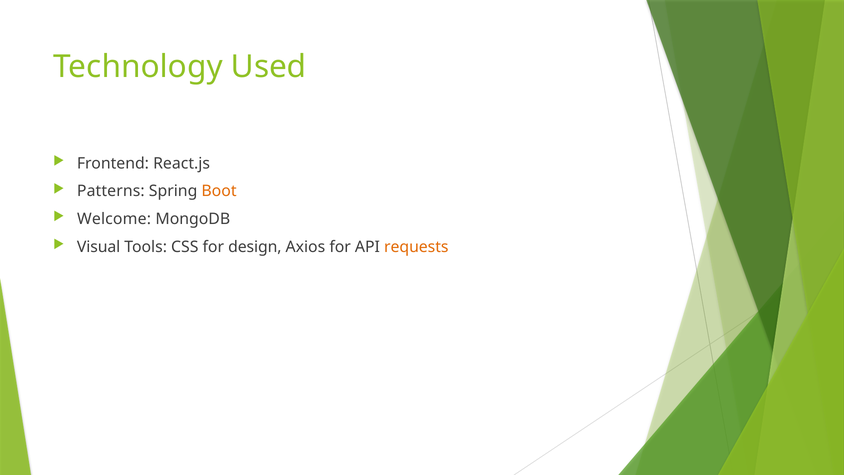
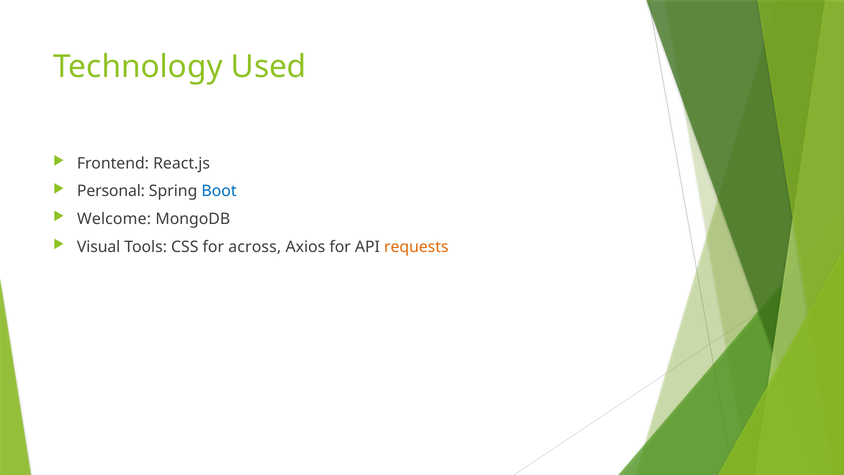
Patterns: Patterns -> Personal
Boot colour: orange -> blue
design: design -> across
